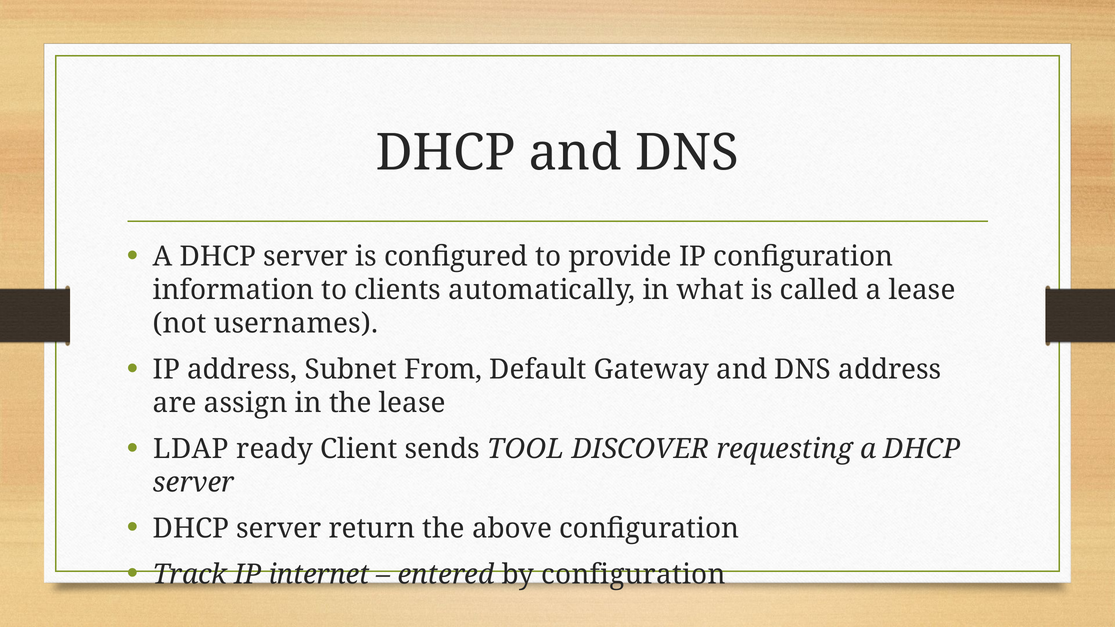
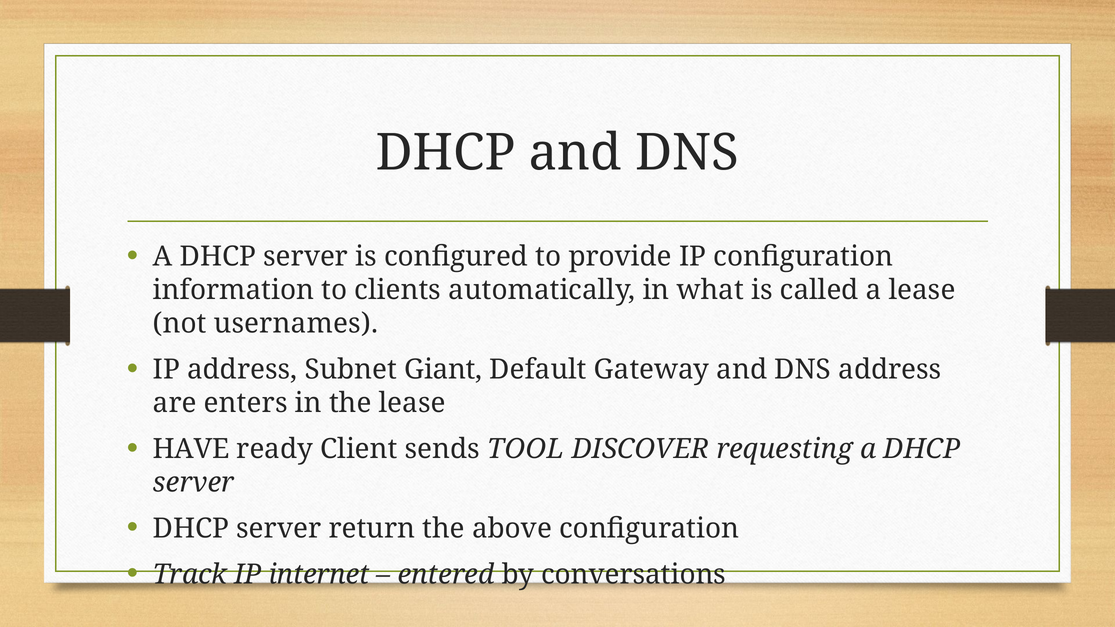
From: From -> Giant
assign: assign -> enters
LDAP: LDAP -> HAVE
by configuration: configuration -> conversations
